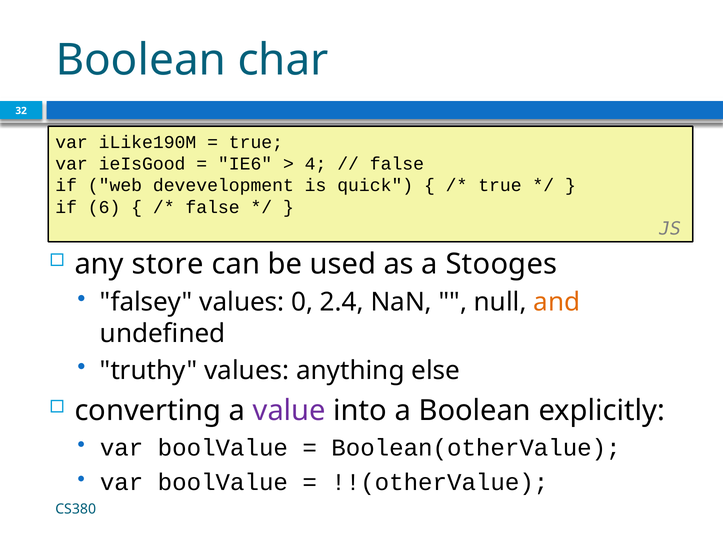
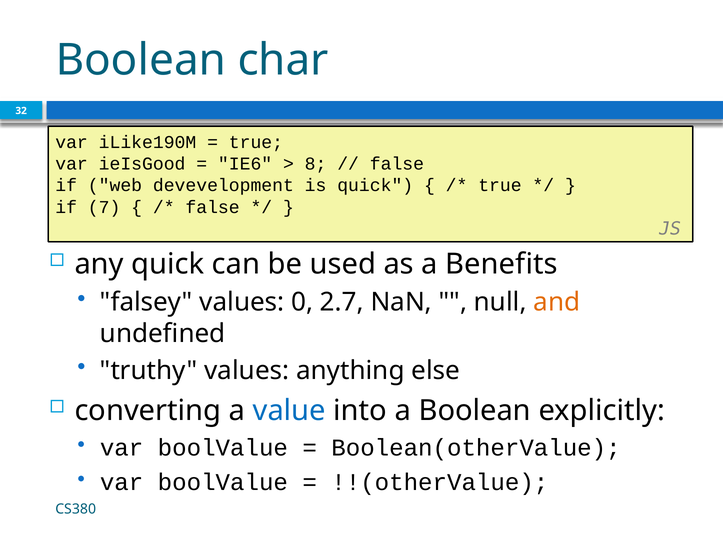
4: 4 -> 8
6: 6 -> 7
any store: store -> quick
Stooges: Stooges -> Benefits
2.4: 2.4 -> 2.7
value colour: purple -> blue
